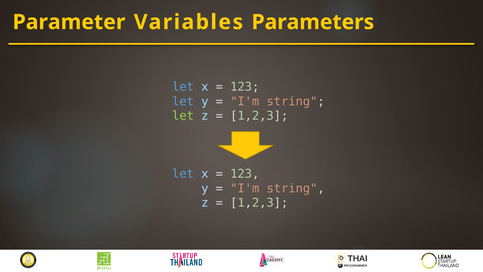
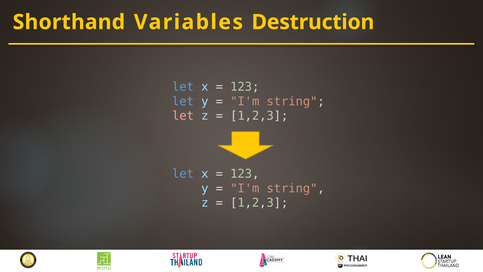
Parameter: Parameter -> Shorthand
Parameters: Parameters -> Destruction
let at (183, 116) colour: light green -> pink
